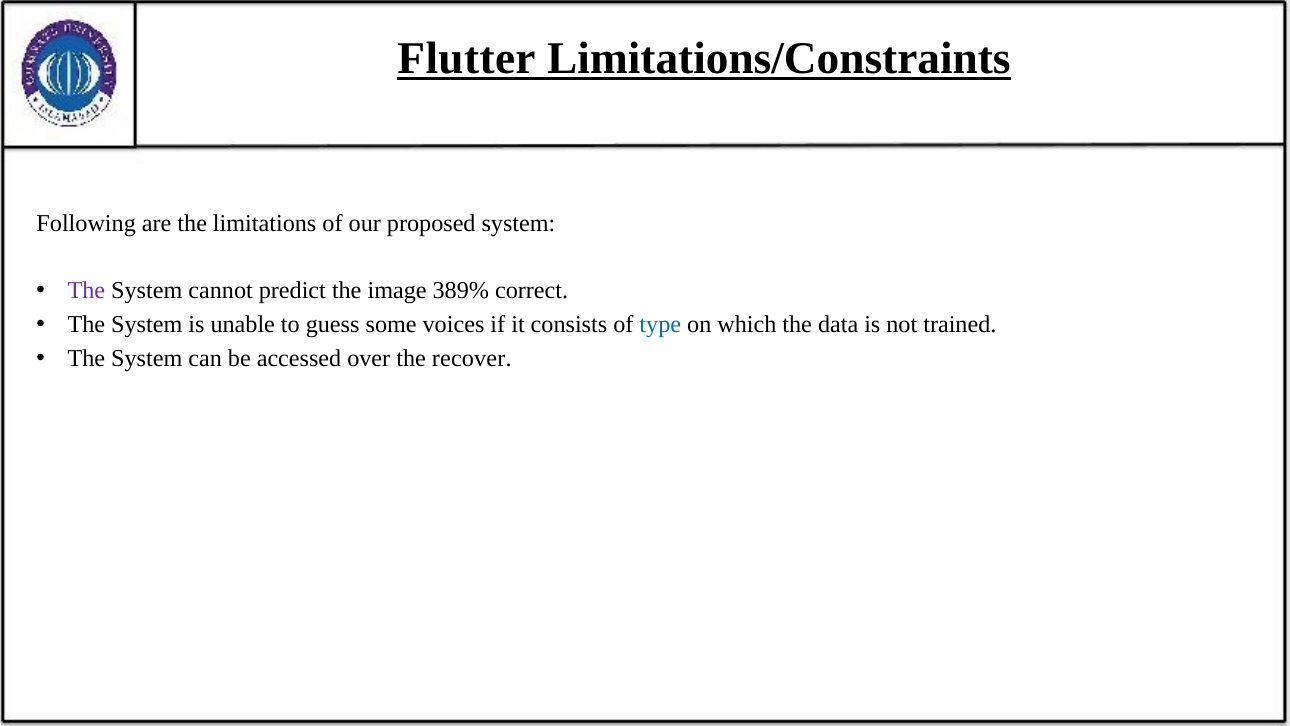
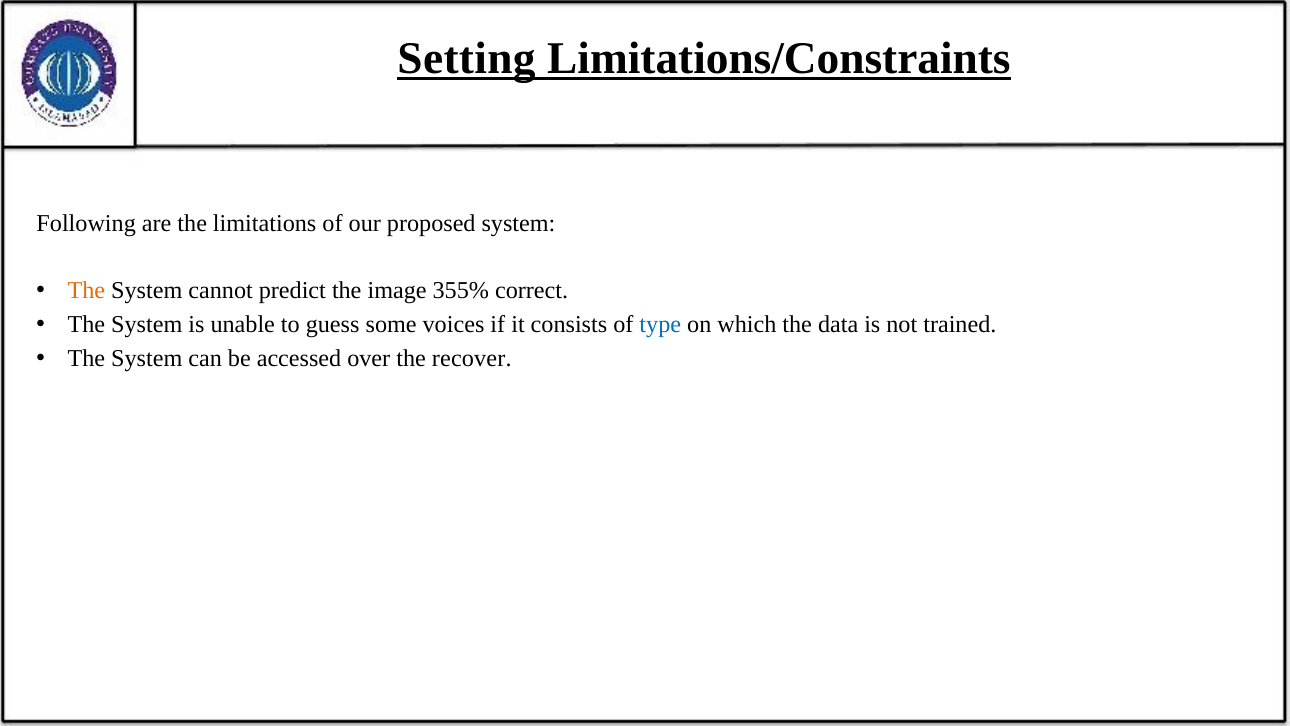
Flutter: Flutter -> Setting
The at (86, 291) colour: purple -> orange
389%: 389% -> 355%
